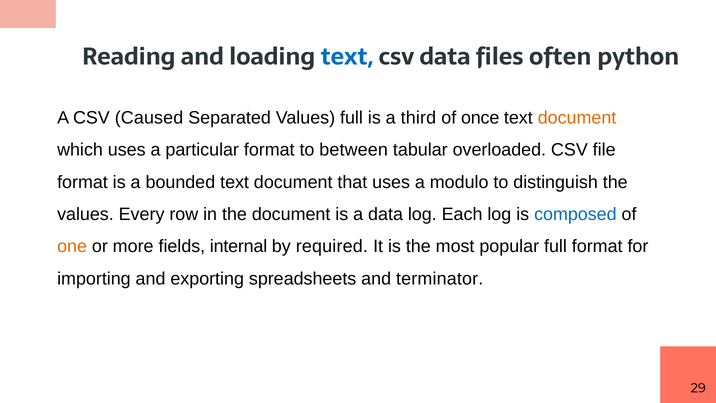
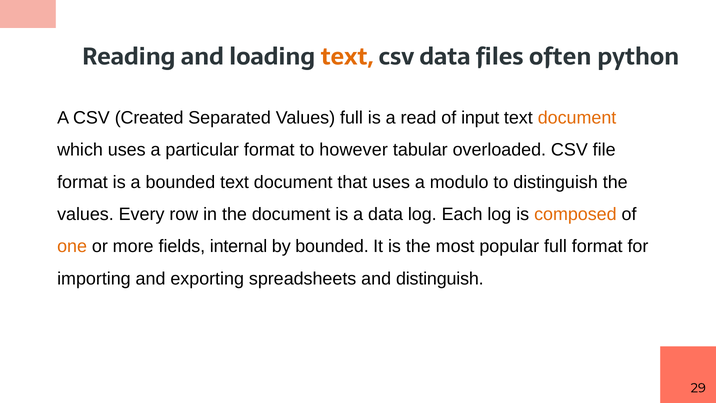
text at (347, 57) colour: blue -> orange
Caused: Caused -> Created
third: third -> read
once: once -> input
between: between -> however
composed colour: blue -> orange
by required: required -> bounded
and terminator: terminator -> distinguish
